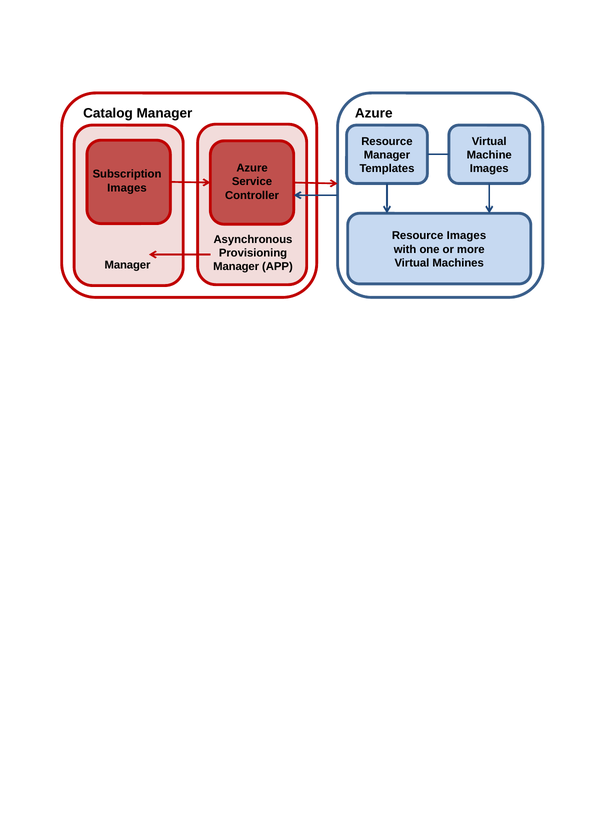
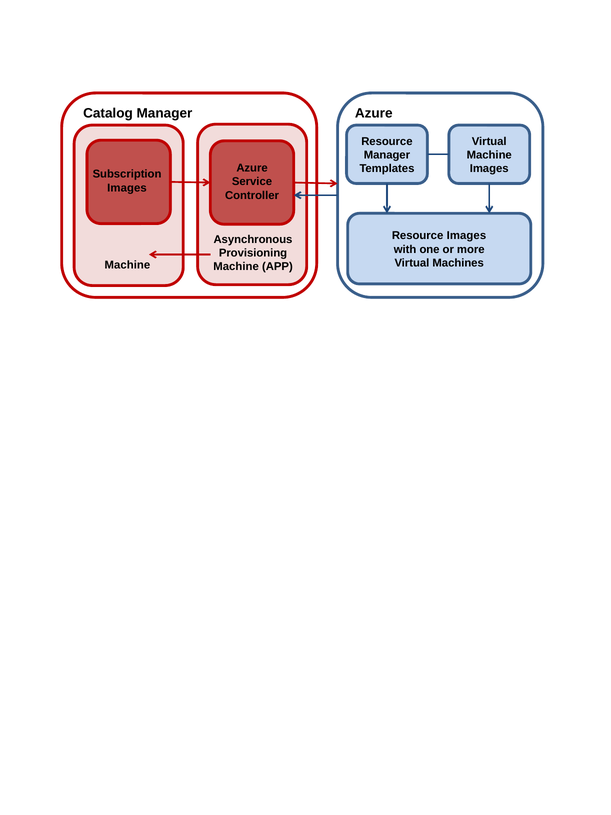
Manager at (127, 265): Manager -> Machine
Manager at (236, 266): Manager -> Machine
